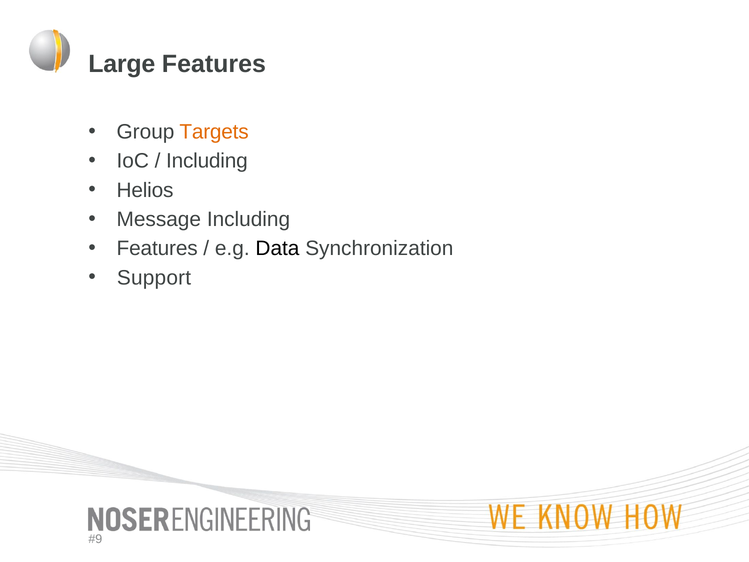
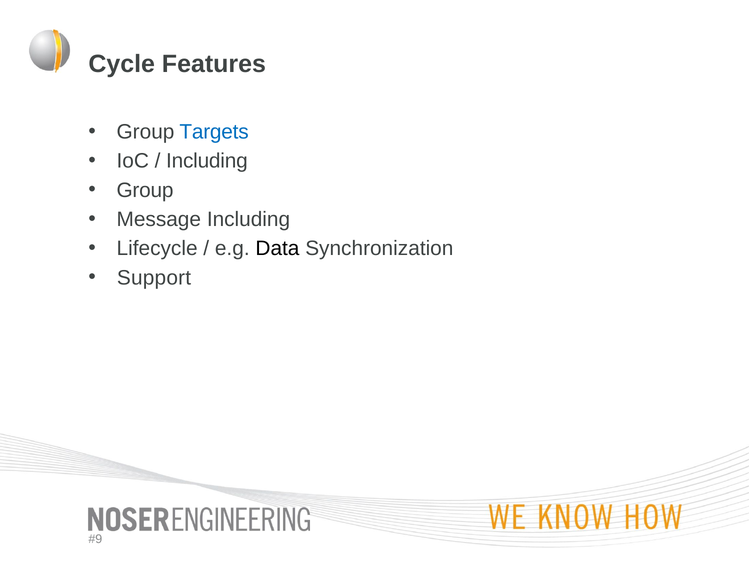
Large: Large -> Cycle
Targets colour: orange -> blue
Helios at (145, 190): Helios -> Group
Features at (157, 248): Features -> Lifecycle
